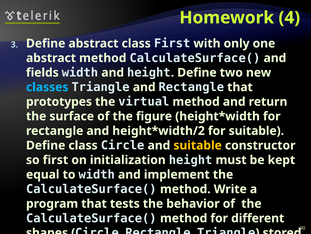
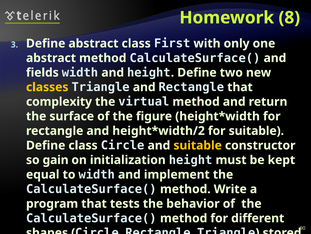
4: 4 -> 8
classes colour: light blue -> yellow
prototypes: prototypes -> complexity
so first: first -> gain
